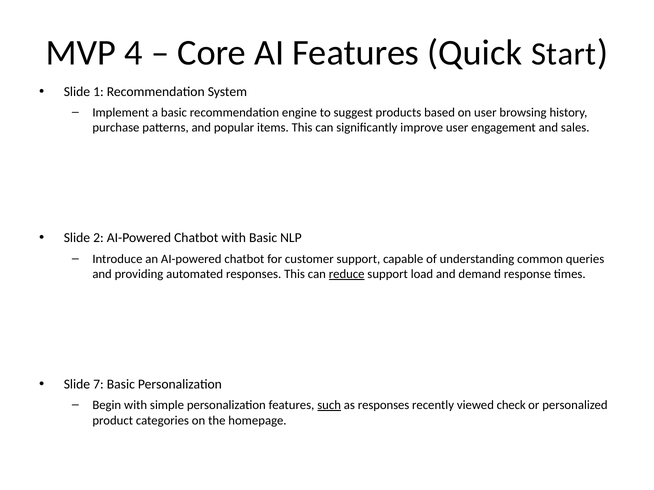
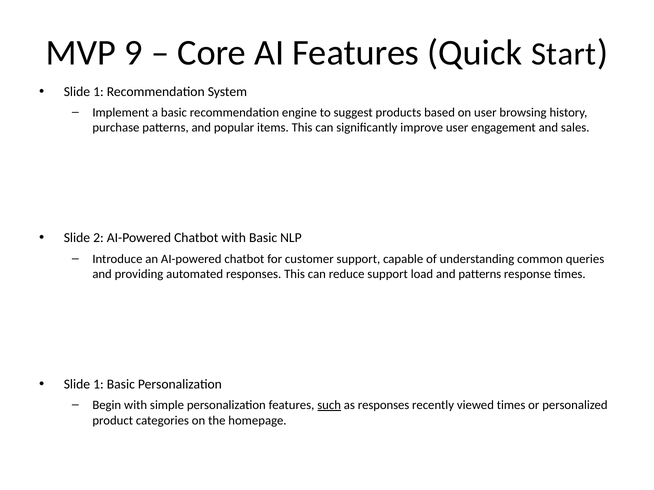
4: 4 -> 9
reduce underline: present -> none
and demand: demand -> patterns
7 at (98, 385): 7 -> 1
viewed check: check -> times
